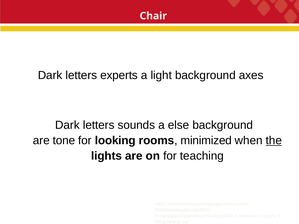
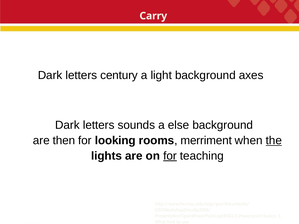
Chair: Chair -> Carry
experts: experts -> century
tone: tone -> then
minimized: minimized -> merriment
for at (170, 156) underline: none -> present
